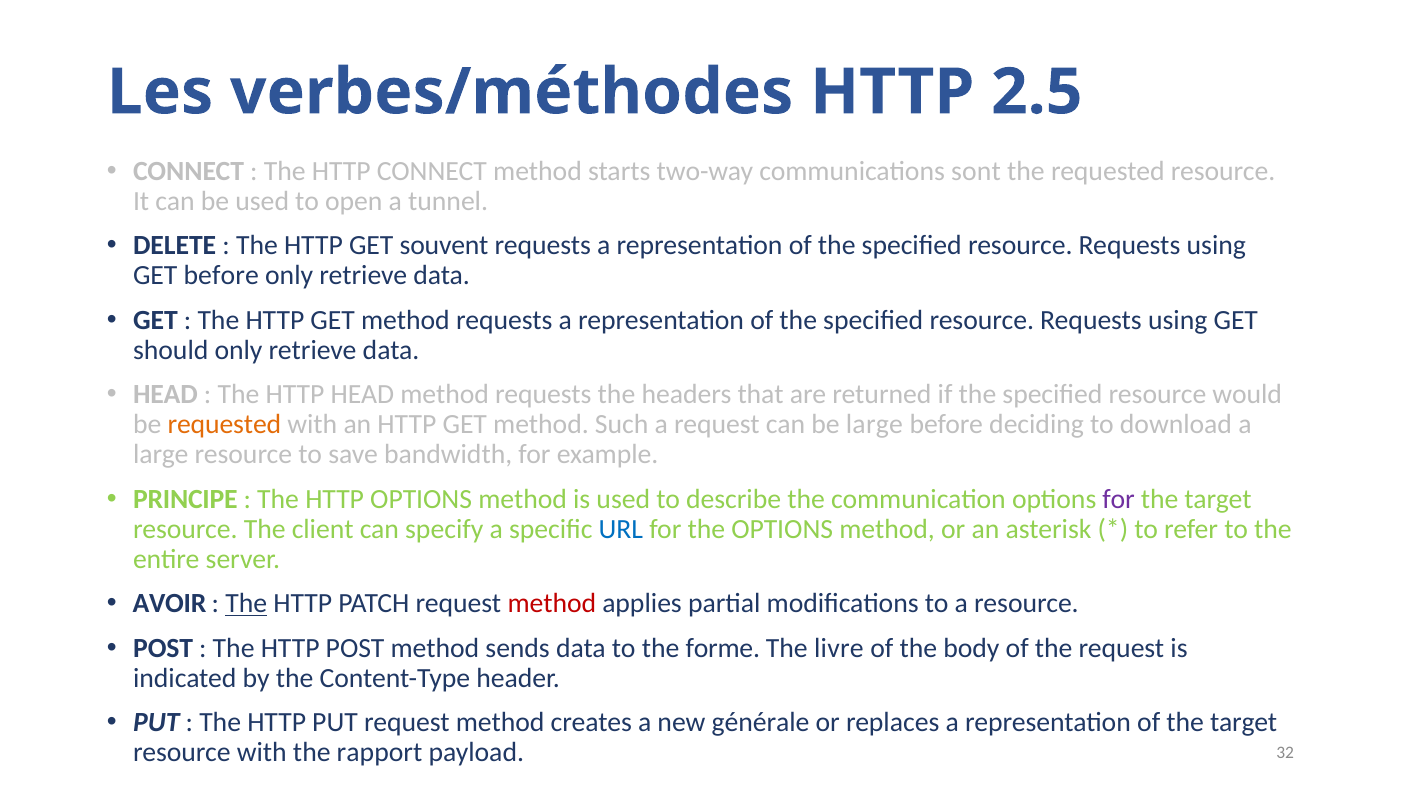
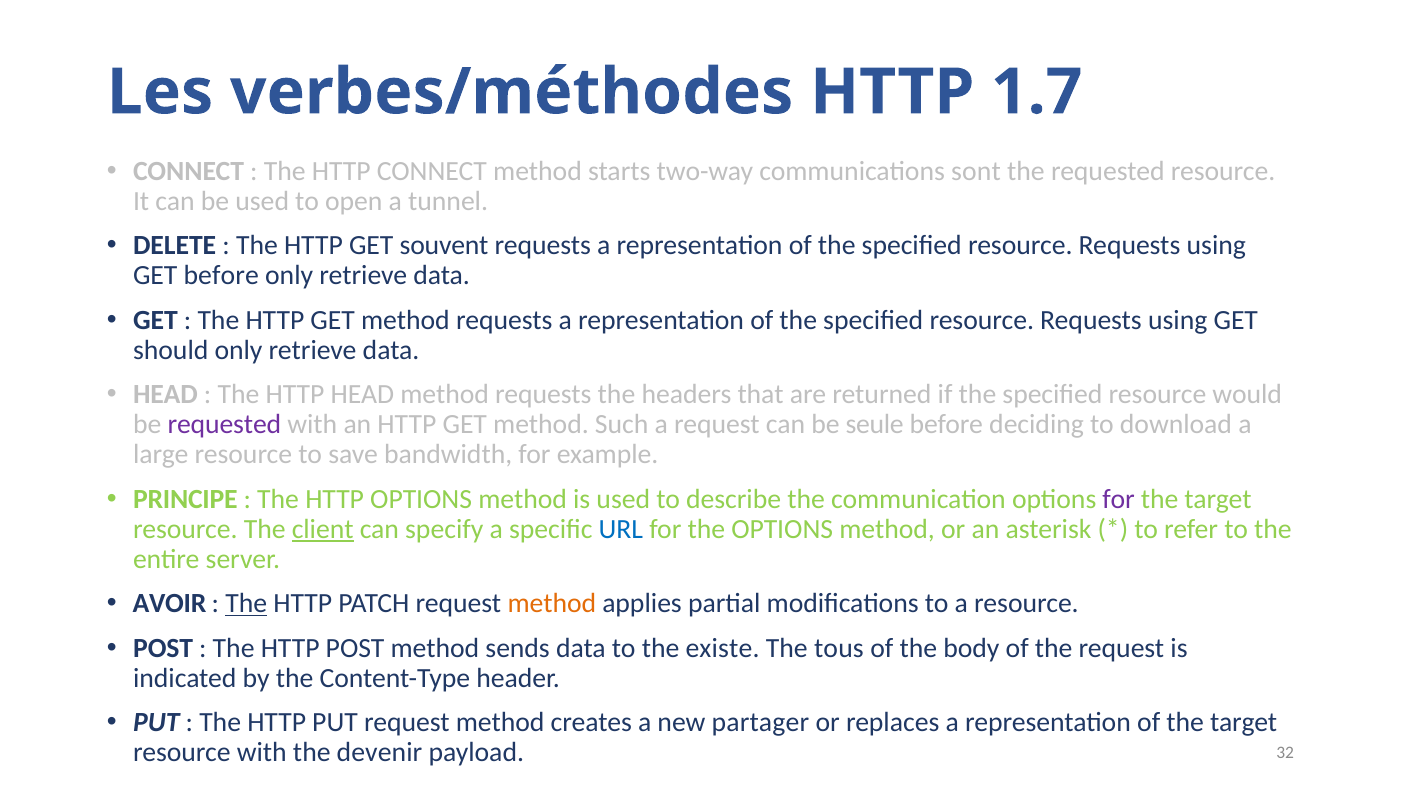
2.5: 2.5 -> 1.7
requested at (224, 425) colour: orange -> purple
be large: large -> seule
client underline: none -> present
method at (552, 604) colour: red -> orange
forme: forme -> existe
livre: livre -> tous
générale: générale -> partager
rapport: rapport -> devenir
